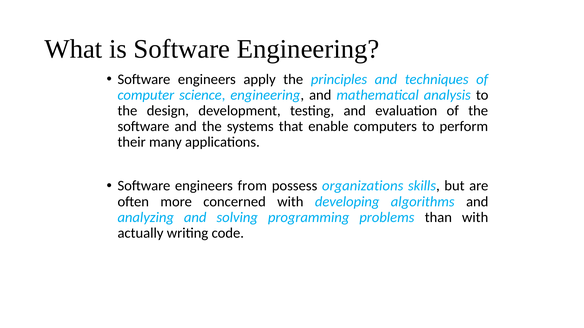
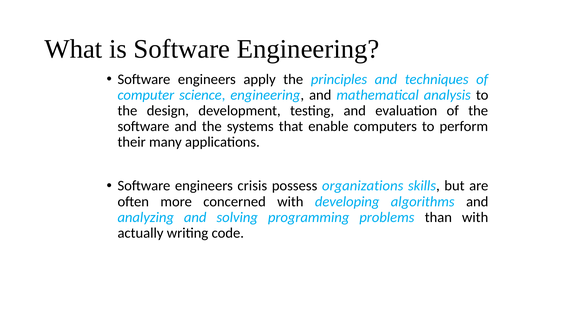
from: from -> crisis
